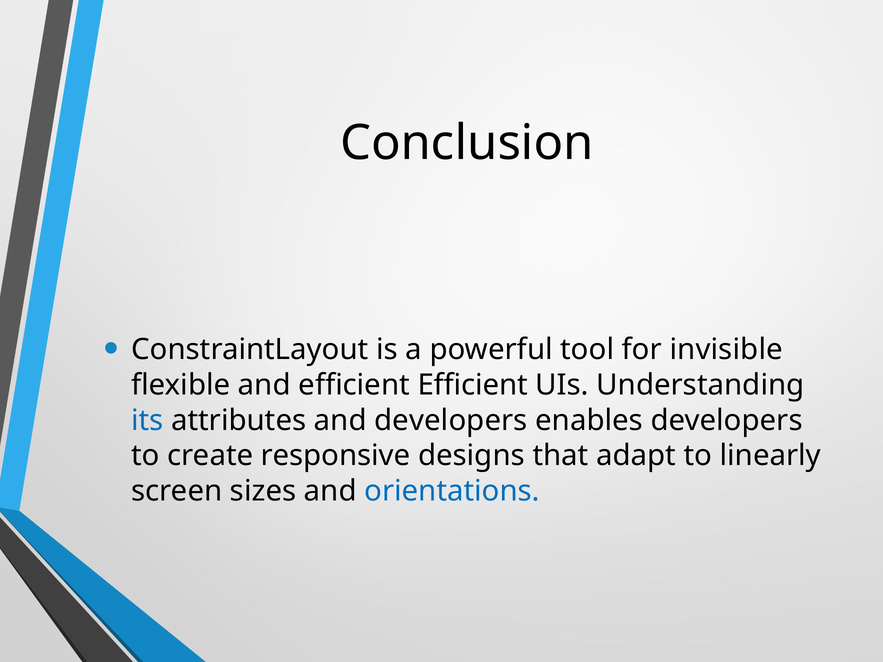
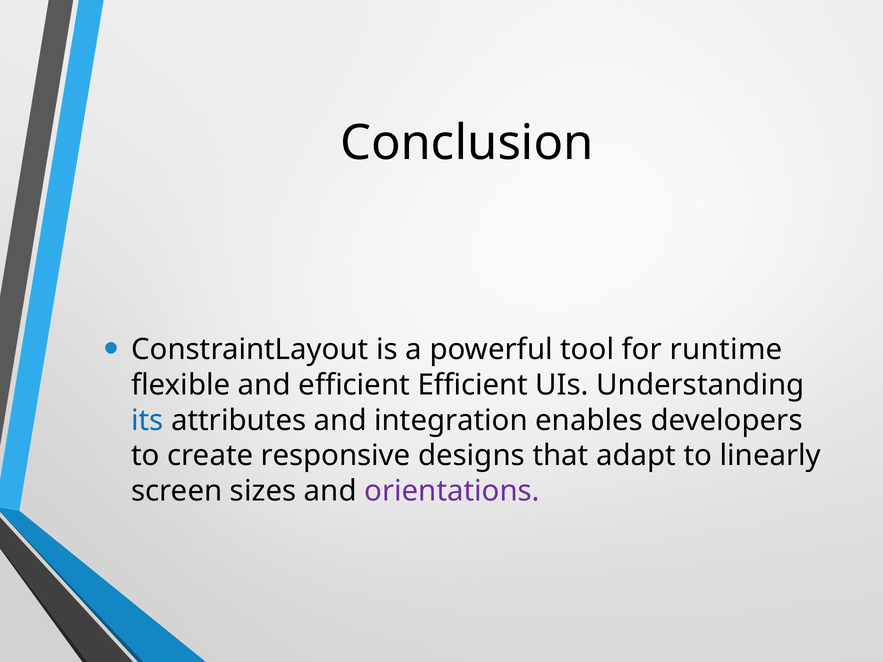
invisible: invisible -> runtime
and developers: developers -> integration
orientations colour: blue -> purple
